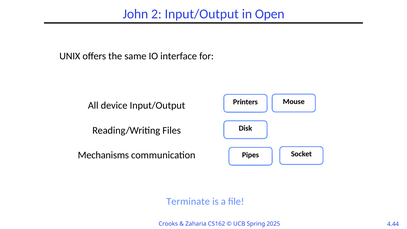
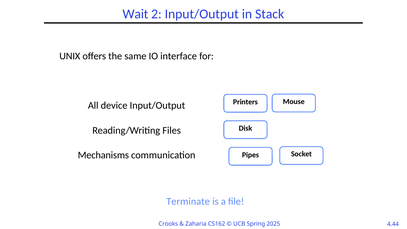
John: John -> Wait
Open: Open -> Stack
